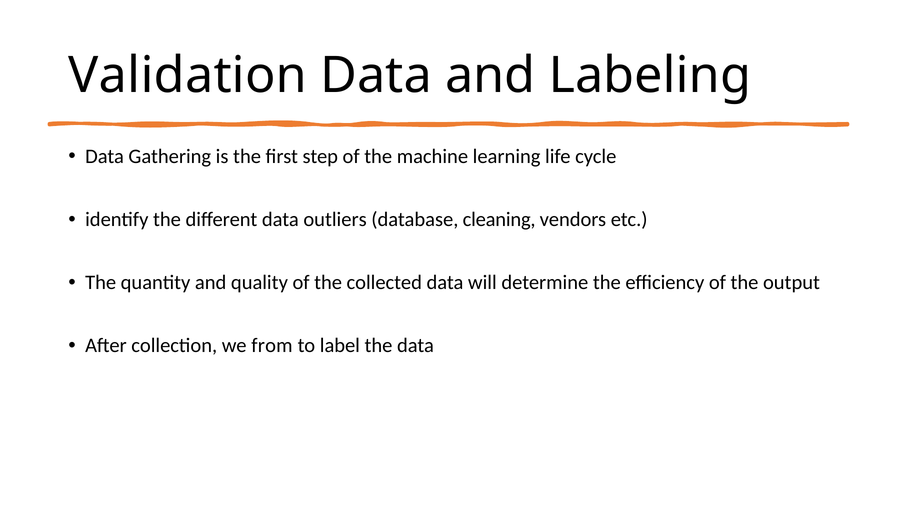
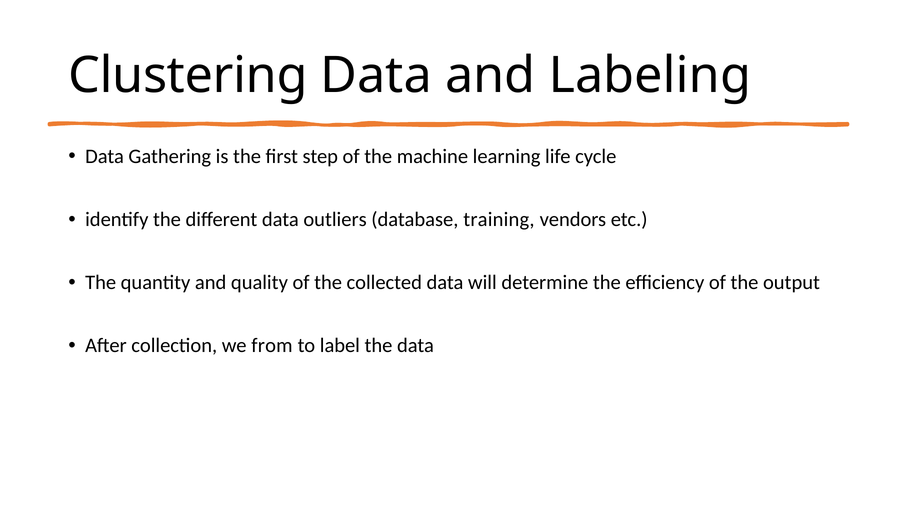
Validation: Validation -> Clustering
cleaning: cleaning -> training
